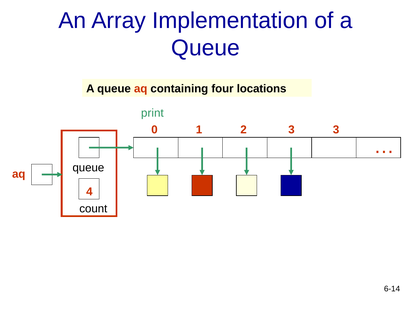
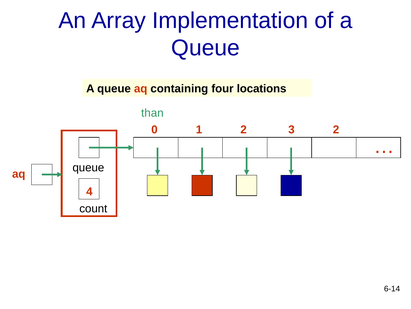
print: print -> than
0 3: 3 -> 2
